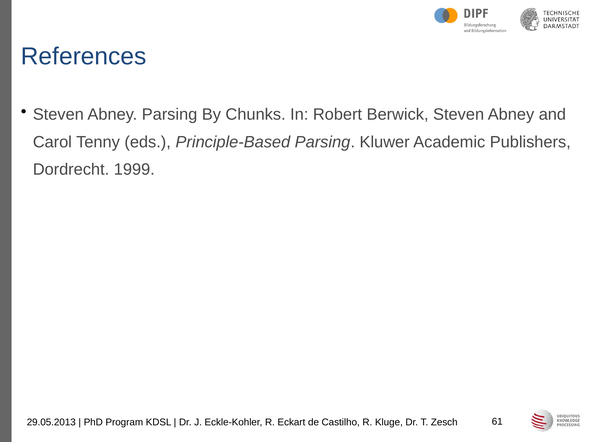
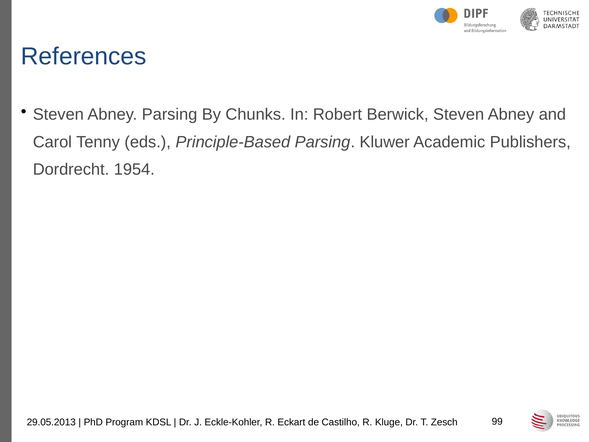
1999: 1999 -> 1954
61: 61 -> 99
